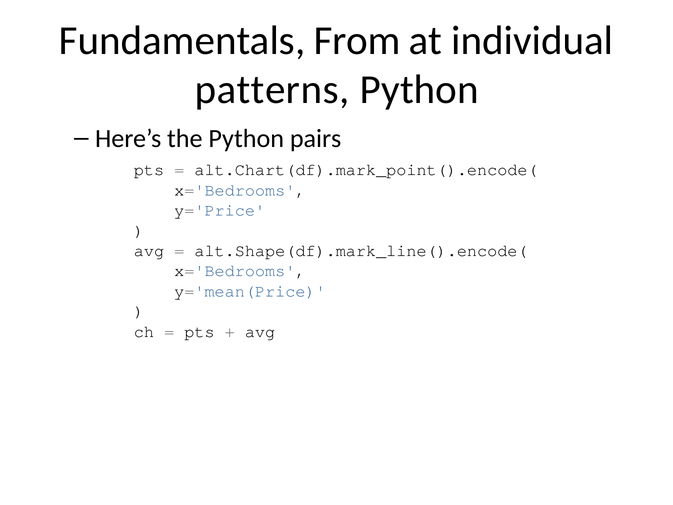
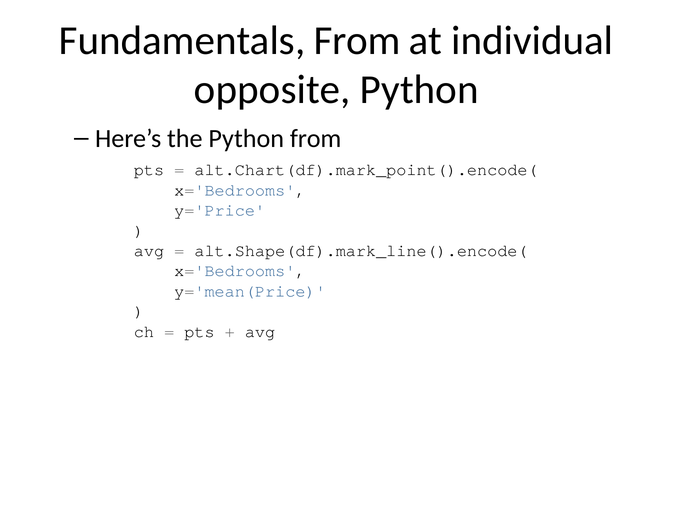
patterns: patterns -> opposite
Python pairs: pairs -> from
